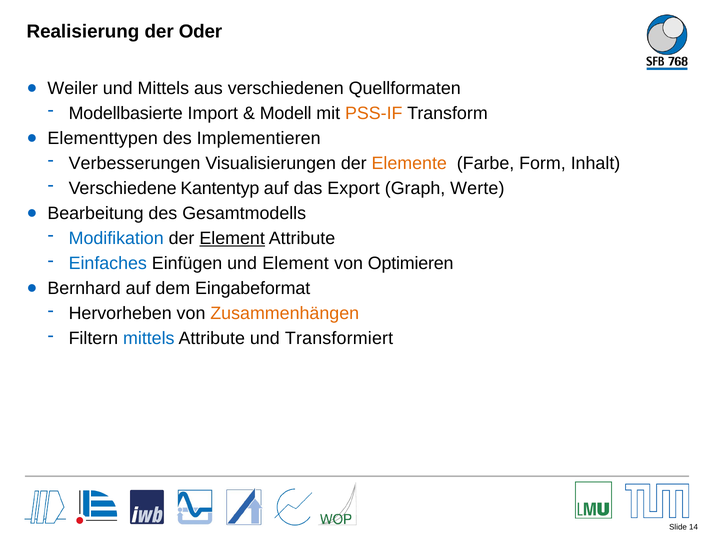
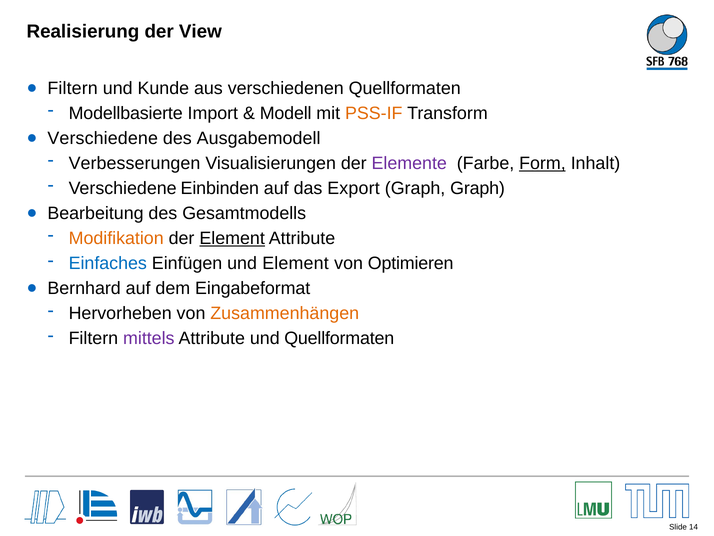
Oder: Oder -> View
Weiler at (73, 88): Weiler -> Filtern
und Mittels: Mittels -> Kunde
Elementtypen at (103, 138): Elementtypen -> Verschiedene
Implementieren: Implementieren -> Ausgabemodell
Elemente colour: orange -> purple
Form underline: none -> present
Kantentyp: Kantentyp -> Einbinden
Graph Werte: Werte -> Graph
Modifikation colour: blue -> orange
mittels at (149, 338) colour: blue -> purple
und Transformiert: Transformiert -> Quellformaten
